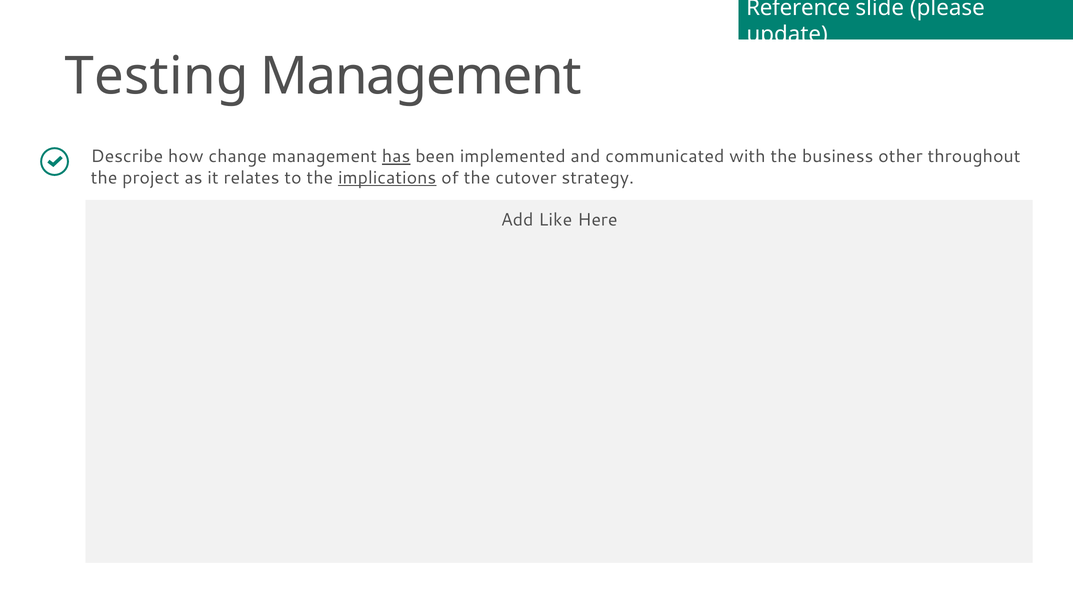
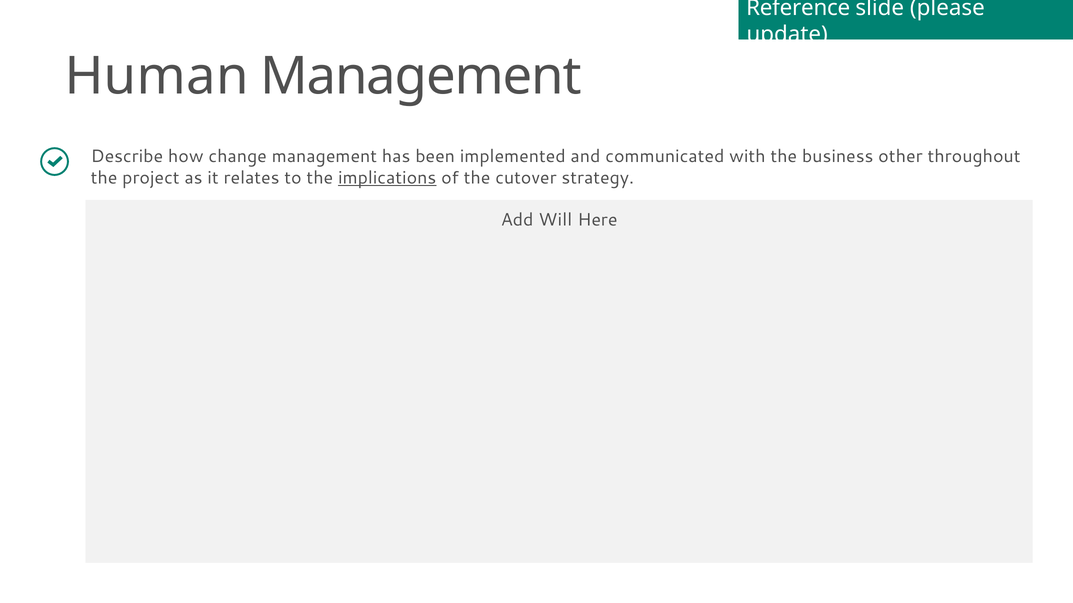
Testing: Testing -> Human
has underline: present -> none
Like: Like -> Will
